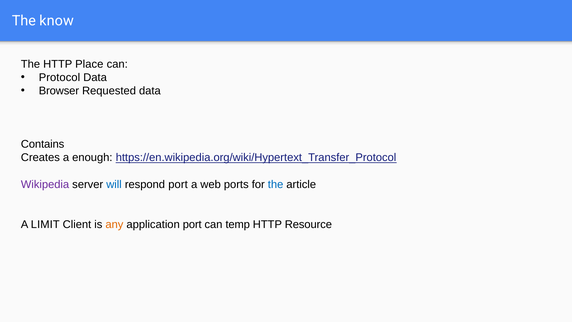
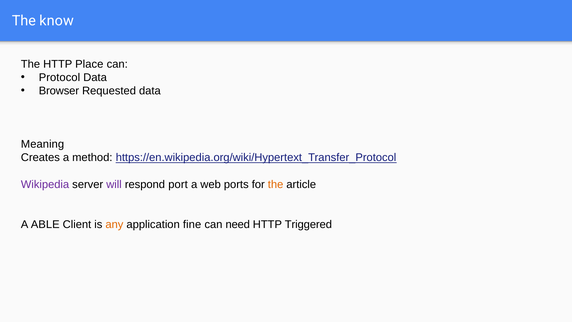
Contains: Contains -> Meaning
enough: enough -> method
will colour: blue -> purple
the at (276, 184) colour: blue -> orange
LIMIT: LIMIT -> ABLE
application port: port -> fine
temp: temp -> need
Resource: Resource -> Triggered
